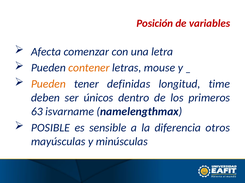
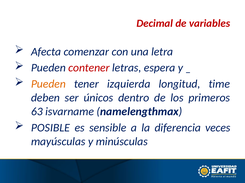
Posición: Posición -> Decimal
contener colour: orange -> red
mouse: mouse -> espera
definidas: definidas -> izquierda
otros: otros -> veces
